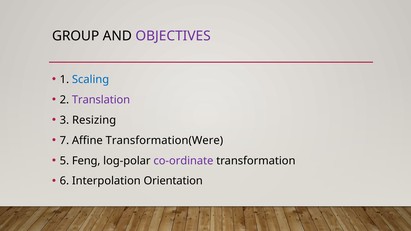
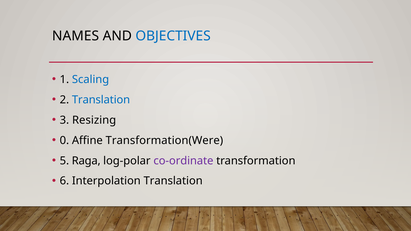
GROUP: GROUP -> NAMES
OBJECTIVES colour: purple -> blue
Translation at (101, 100) colour: purple -> blue
7: 7 -> 0
Feng: Feng -> Raga
Interpolation Orientation: Orientation -> Translation
